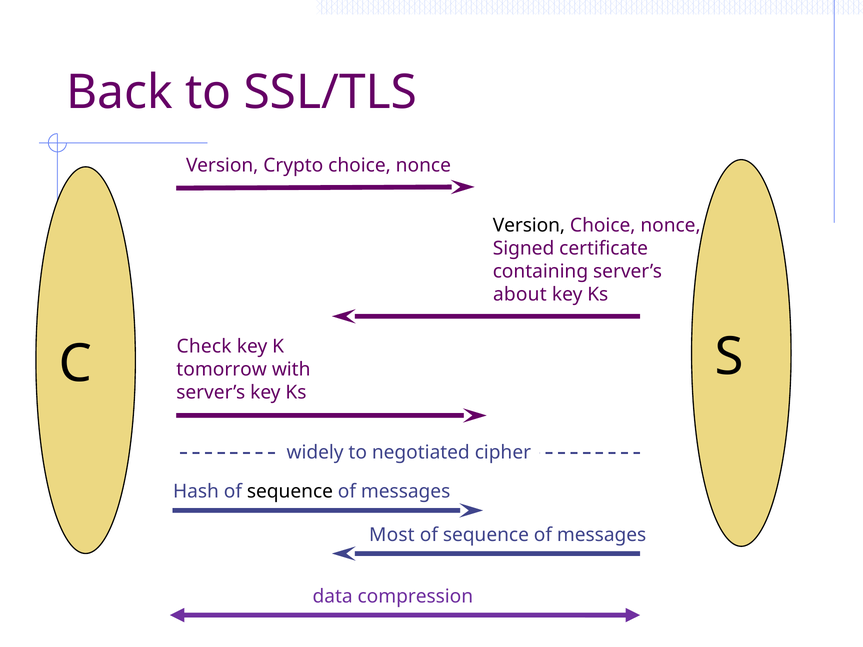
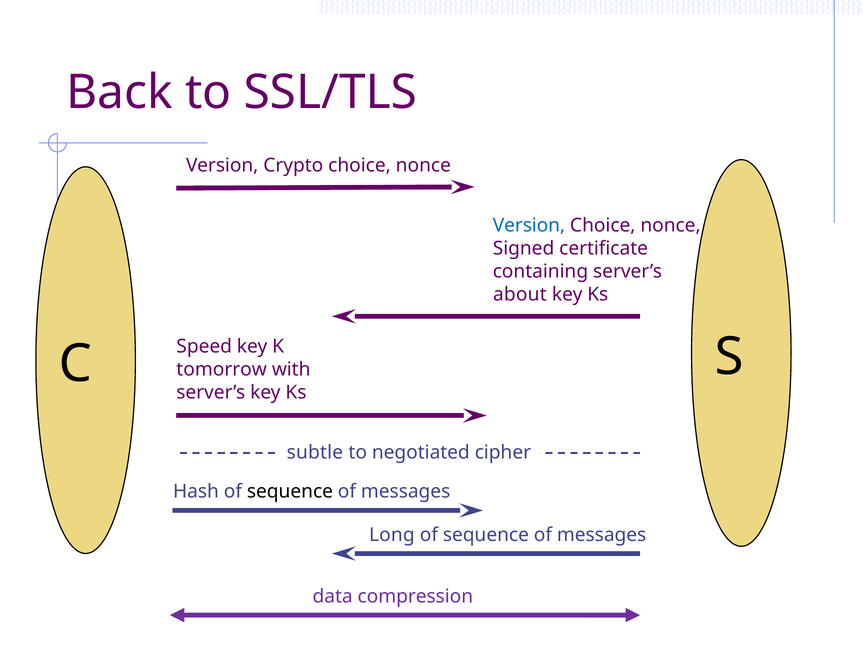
Version at (529, 226) colour: black -> blue
Check: Check -> Speed
widely: widely -> subtle
Most: Most -> Long
